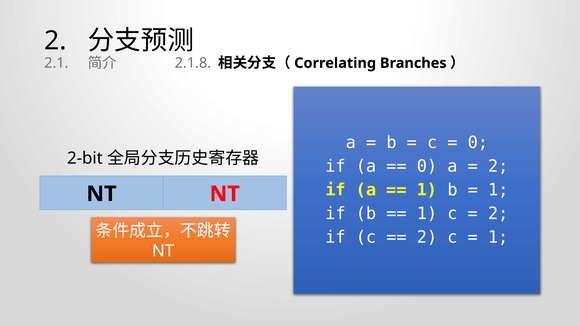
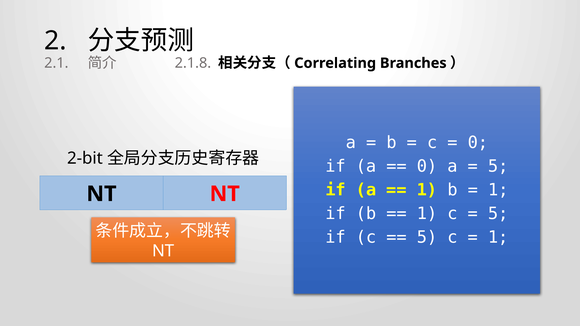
2 at (498, 166): 2 -> 5
2 at (498, 214): 2 -> 5
2 at (427, 238): 2 -> 5
